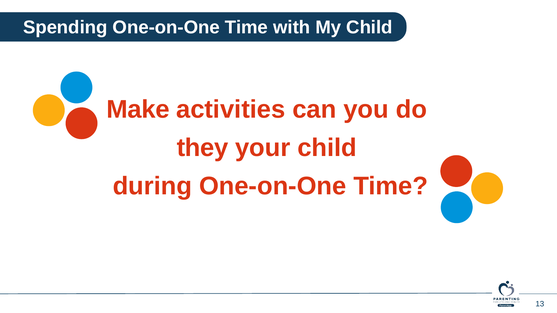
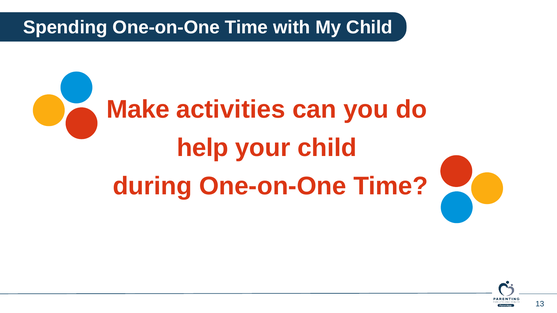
they: they -> help
